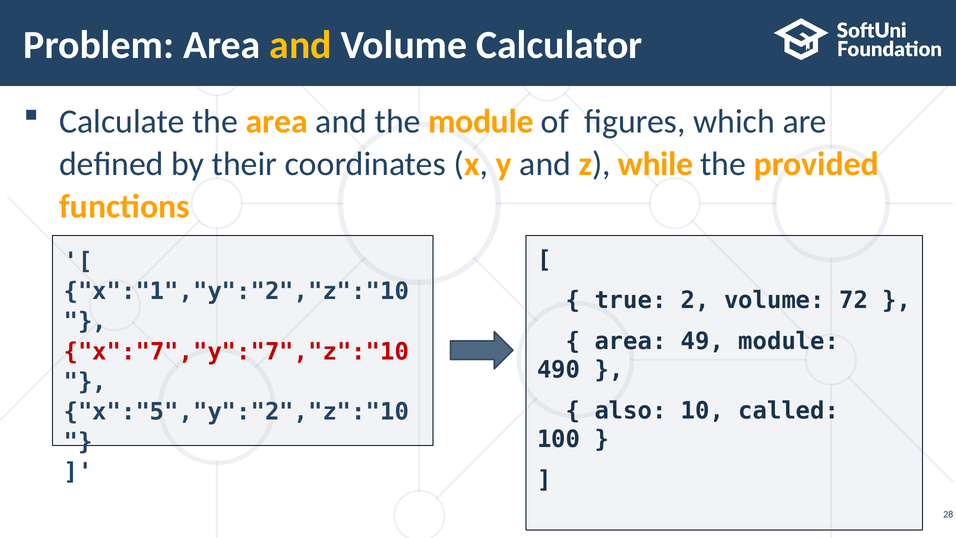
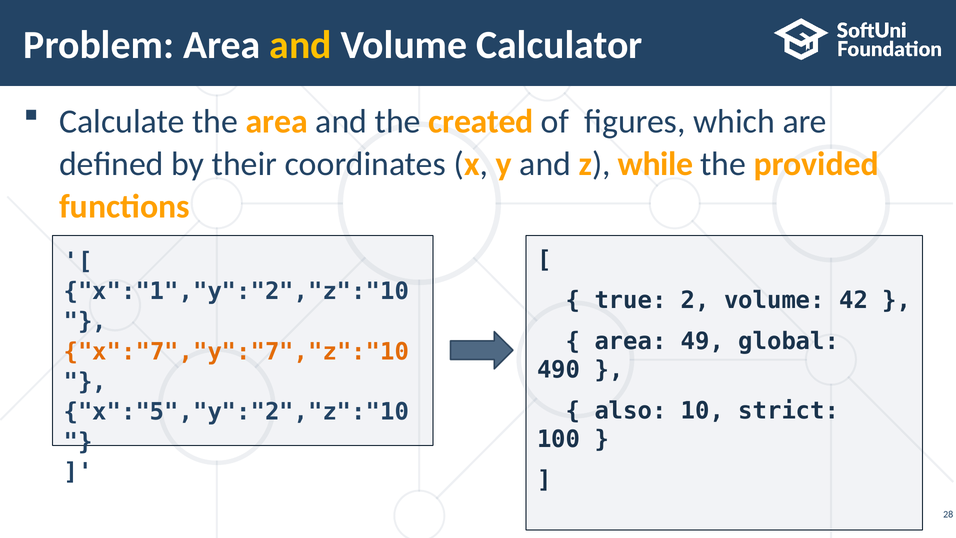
the module: module -> created
72: 72 -> 42
49 module: module -> global
x":"7","y":"7","z":"10 colour: red -> orange
called: called -> strict
